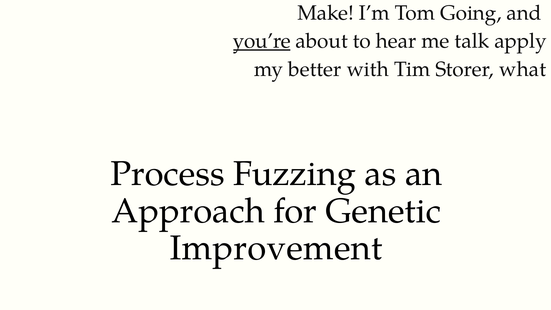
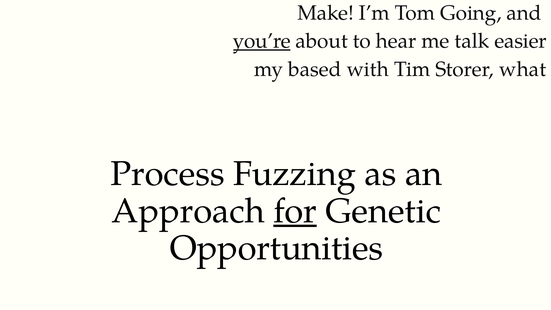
apply: apply -> easier
better: better -> based
for underline: none -> present
Improvement: Improvement -> Opportunities
